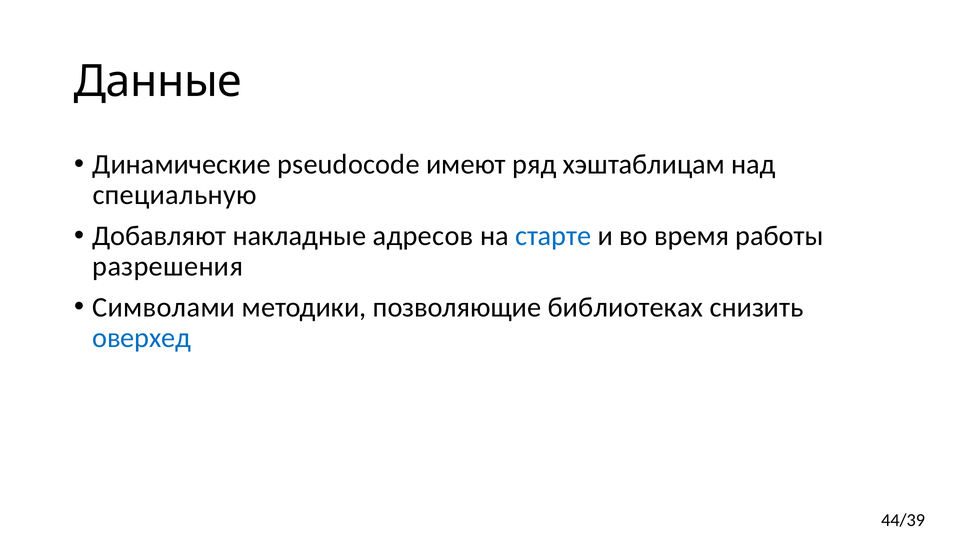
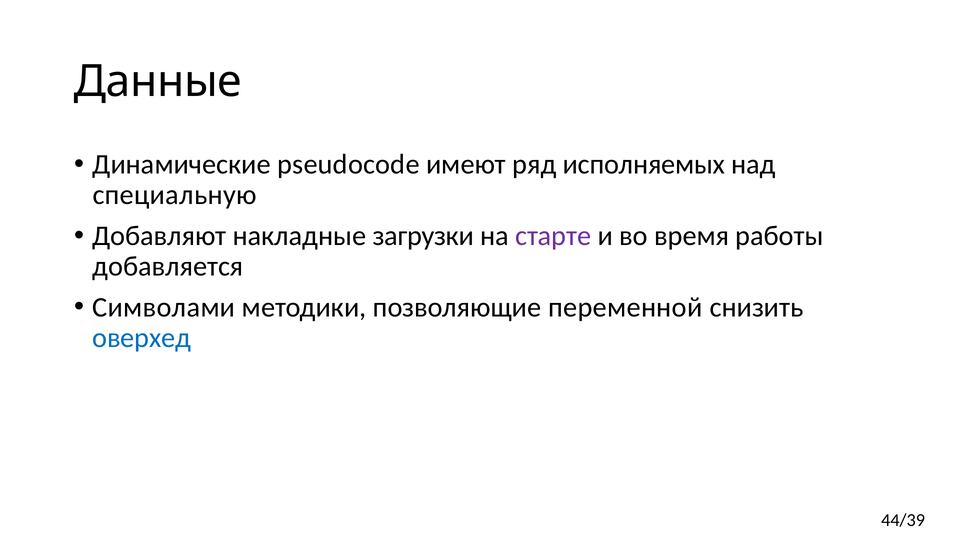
хэштаблицам: хэштаблицам -> исполняемых
адресов: адресов -> загрузки
старте colour: blue -> purple
разрешения: разрешения -> добавляется
библиотеках: библиотеках -> переменной
